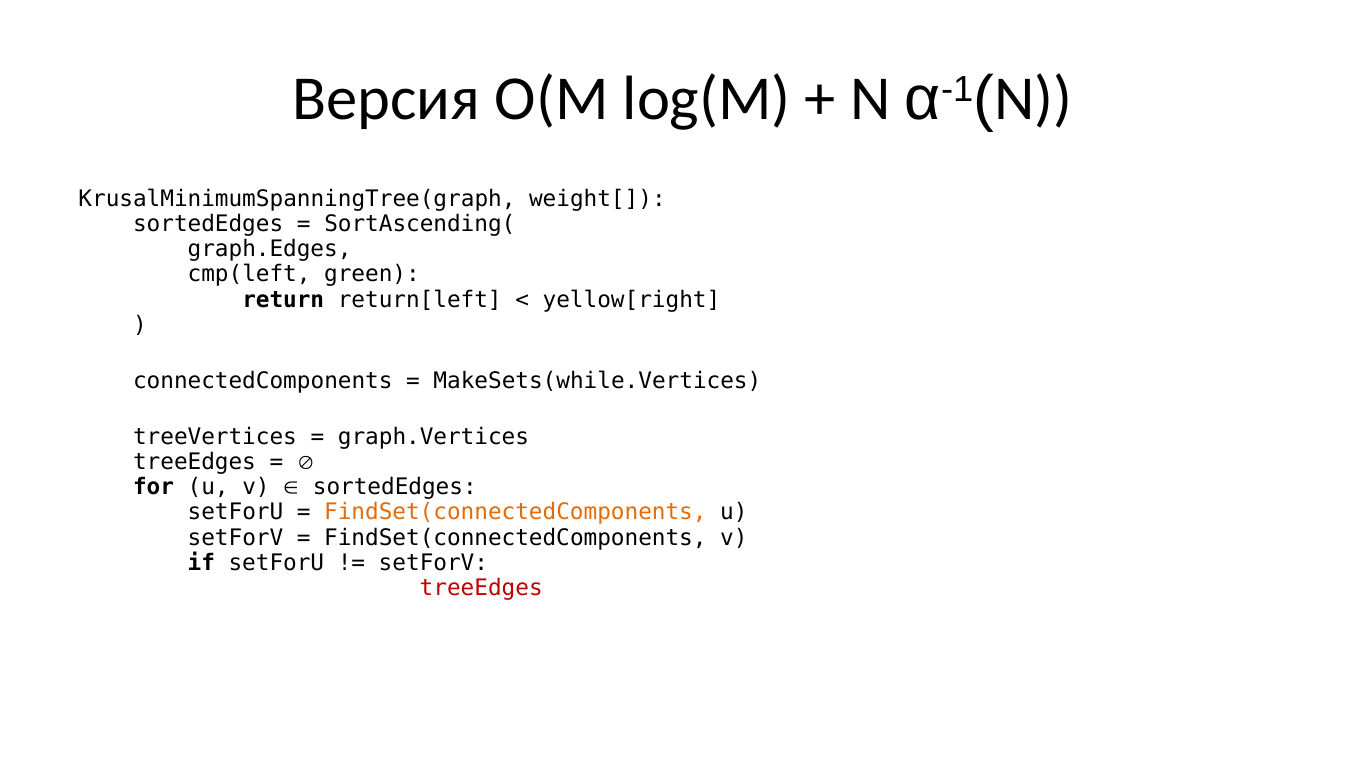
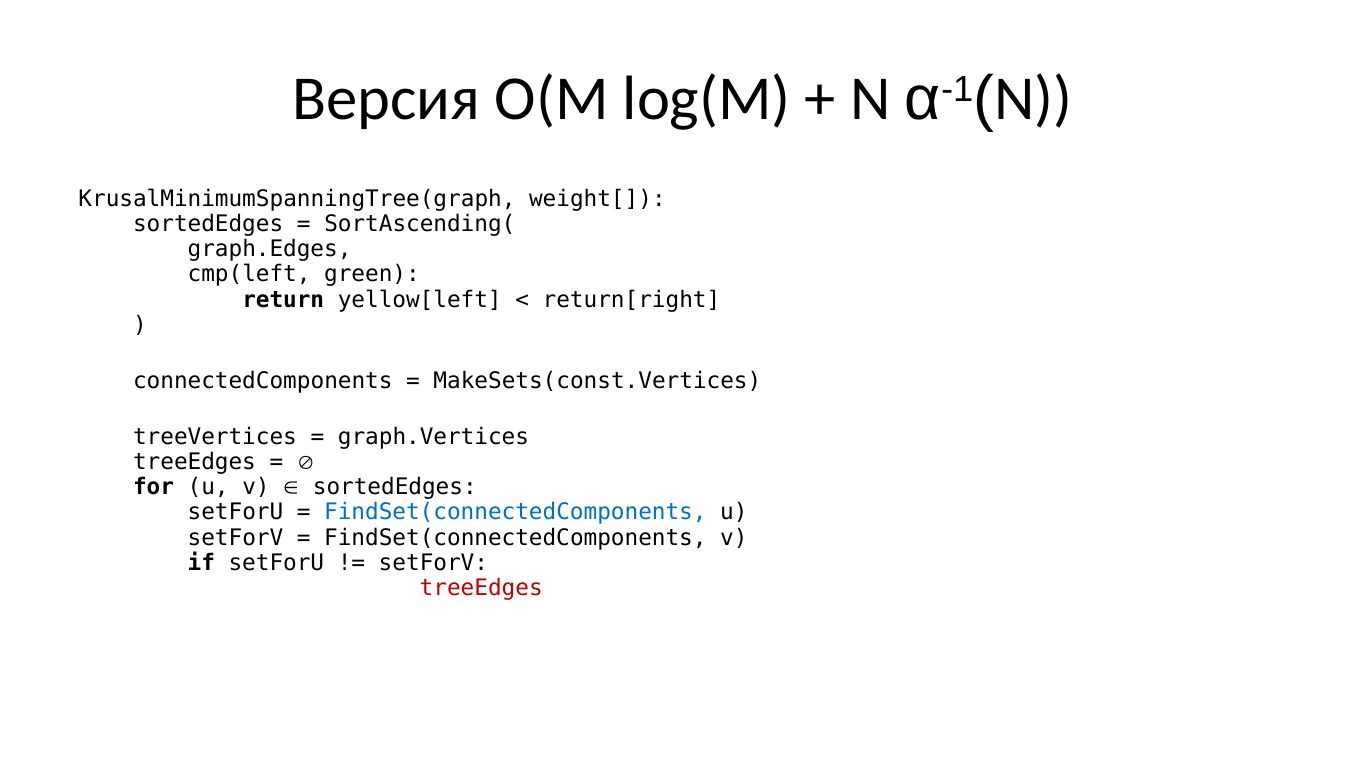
return[left: return[left -> yellow[left
yellow[right: yellow[right -> return[right
MakeSets(while.Vertices: MakeSets(while.Vertices -> MakeSets(const.Vertices
FindSet(connectedComponents at (515, 512) colour: orange -> blue
